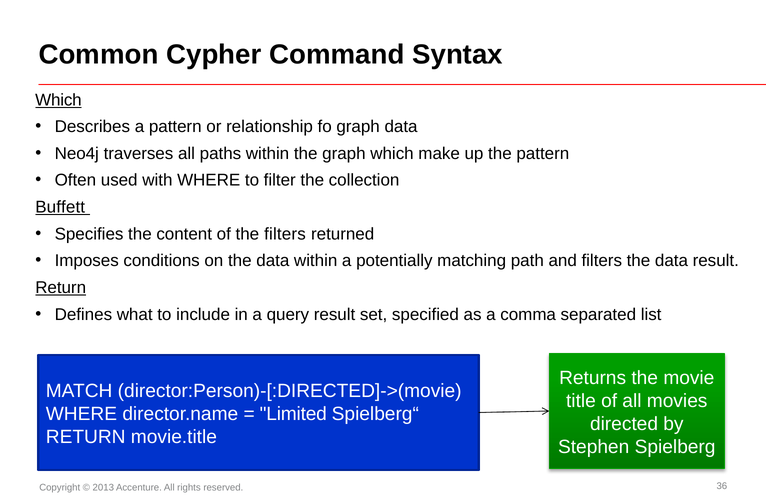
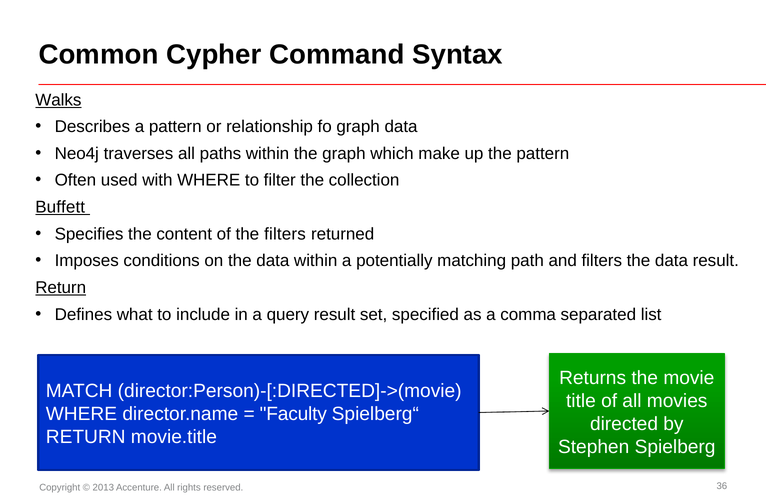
Which at (58, 100): Which -> Walks
Limited: Limited -> Faculty
